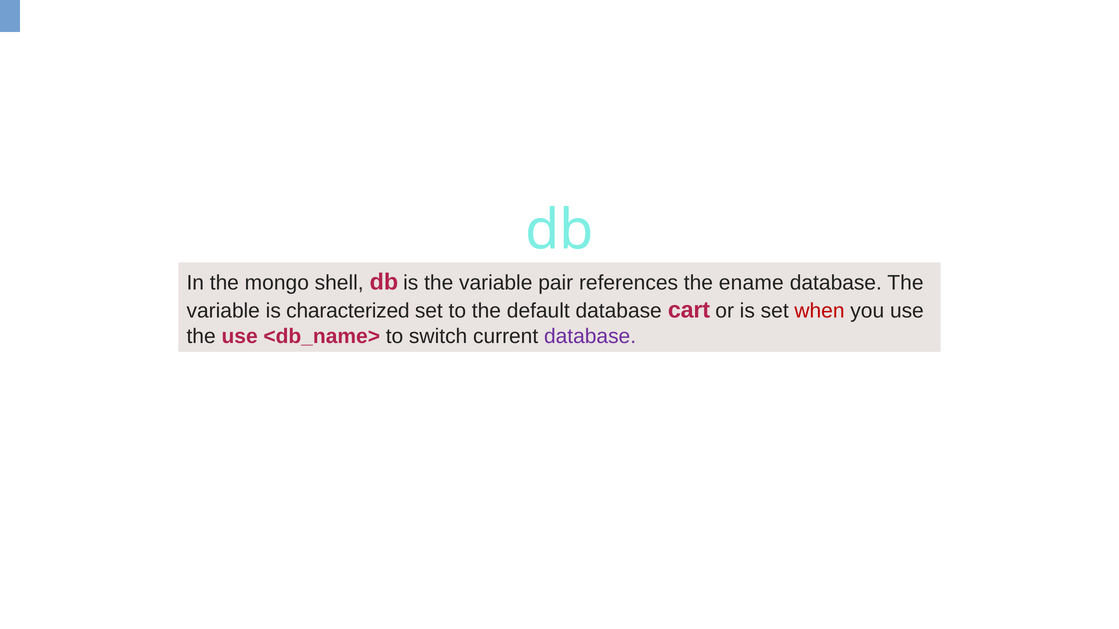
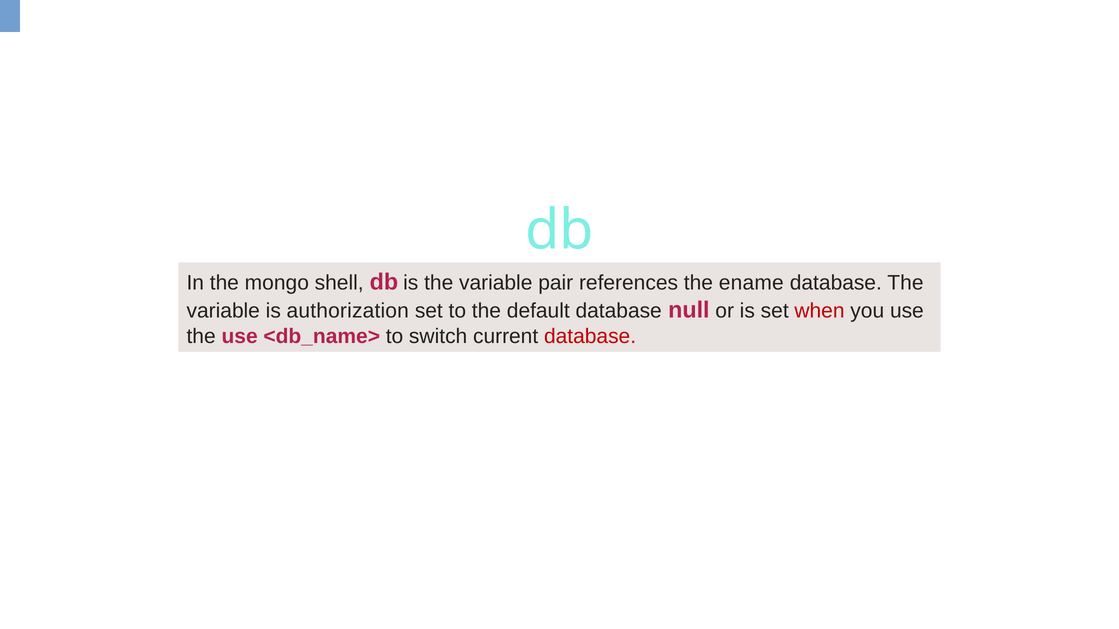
characterized: characterized -> authorization
cart: cart -> null
database at (590, 337) colour: purple -> red
